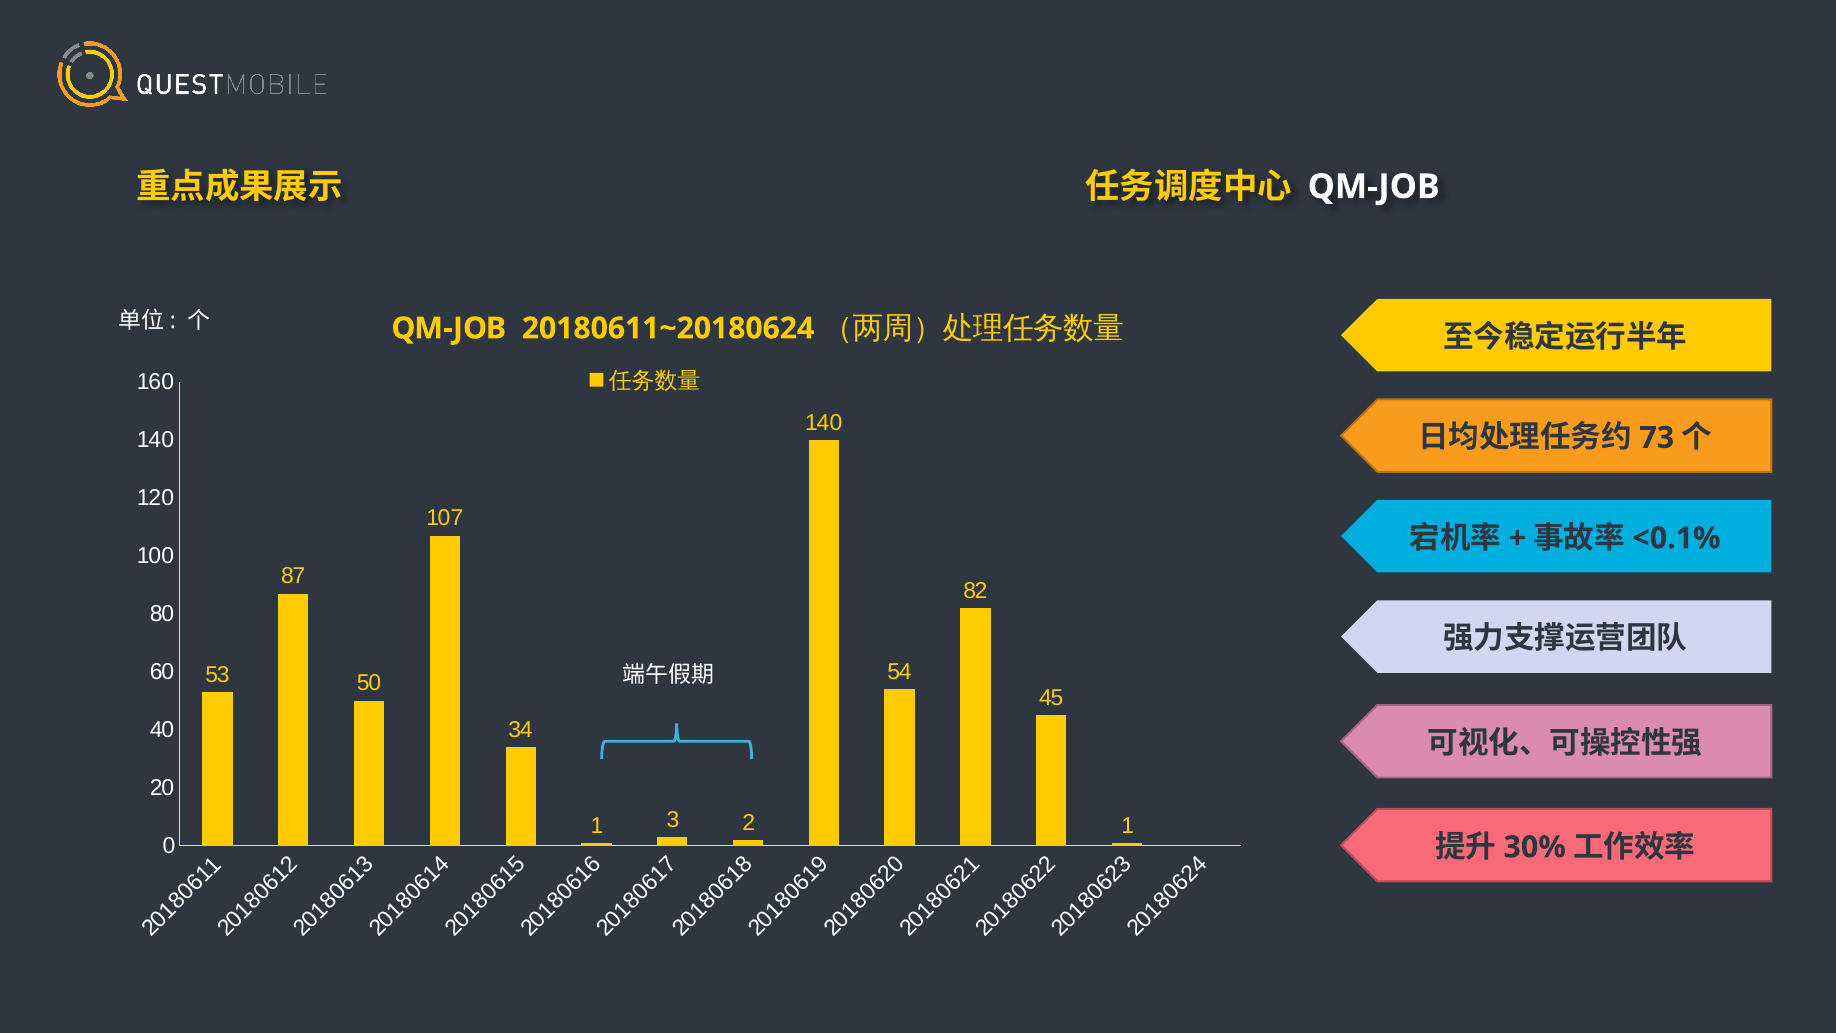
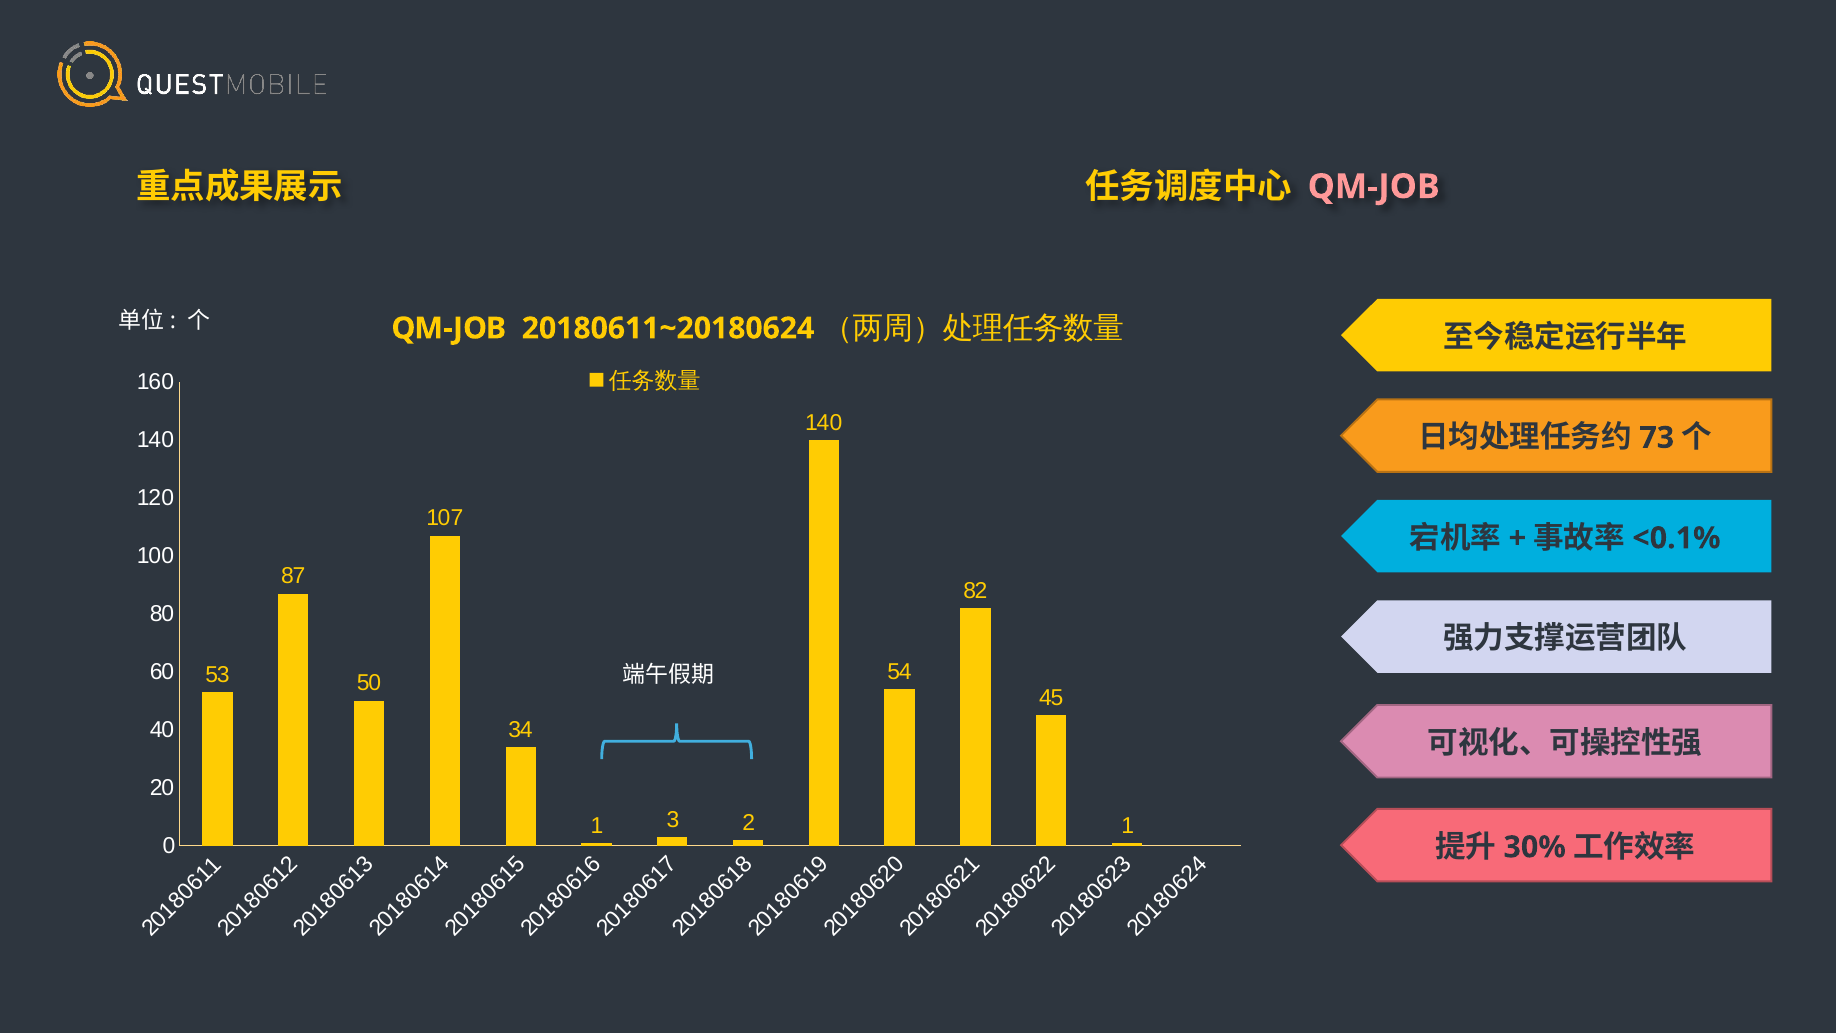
QM-JOB at (1374, 187) colour: white -> pink
